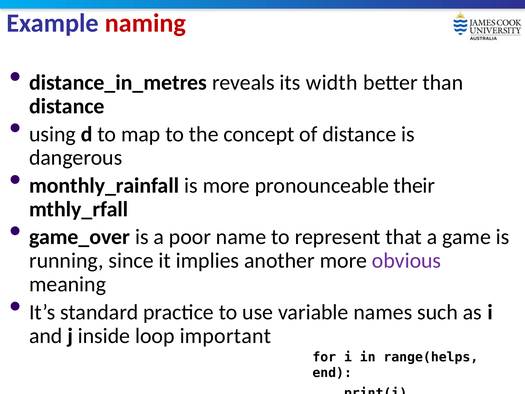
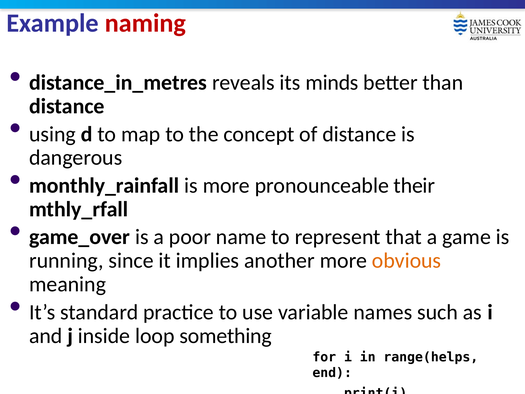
width: width -> minds
obvious colour: purple -> orange
important: important -> something
